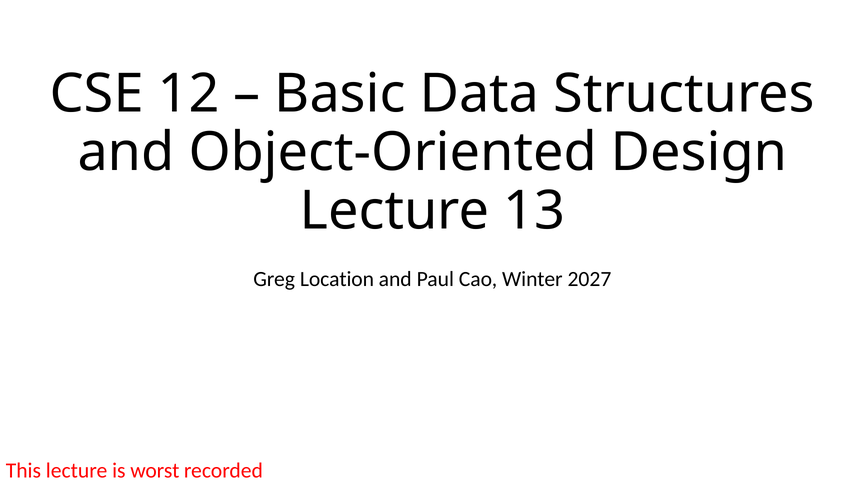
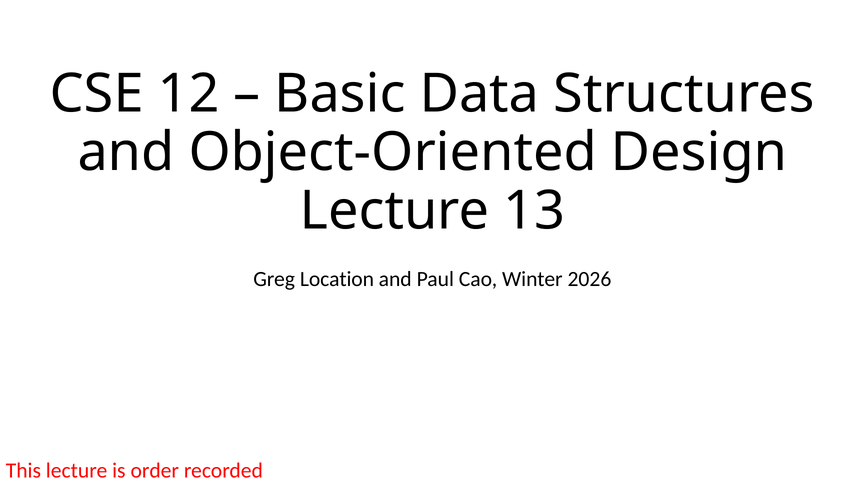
2027: 2027 -> 2026
worst: worst -> order
